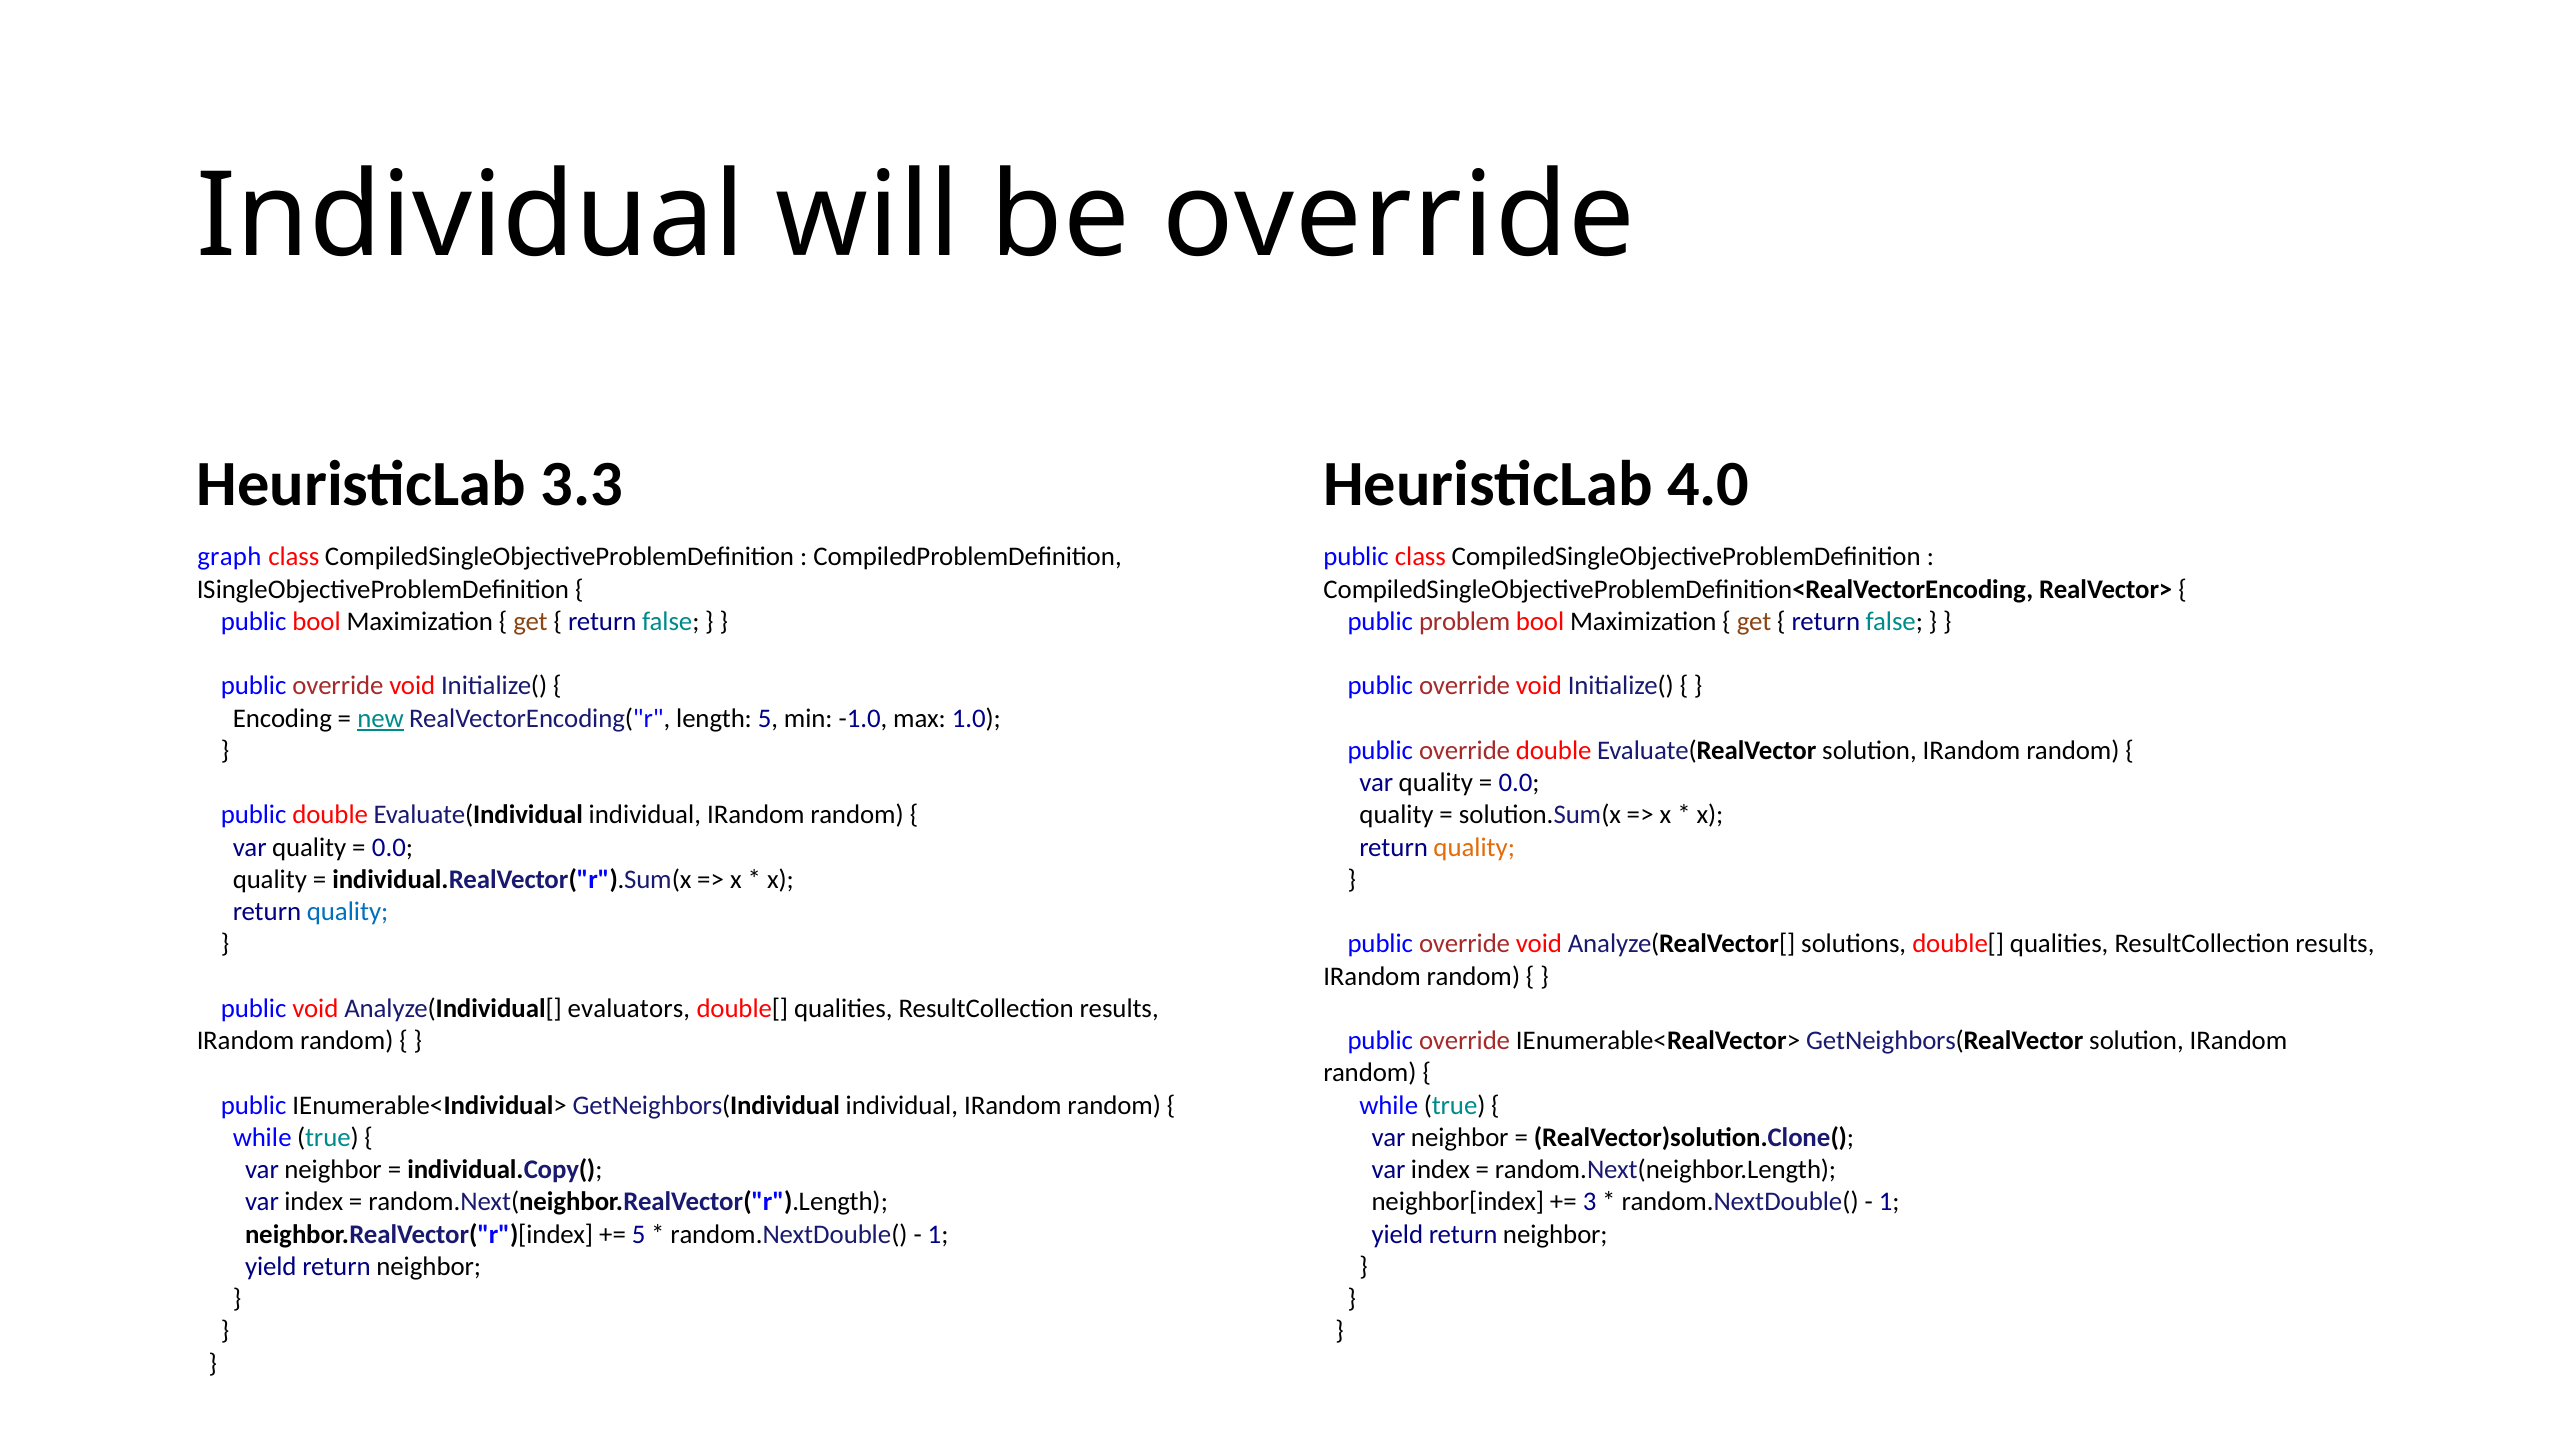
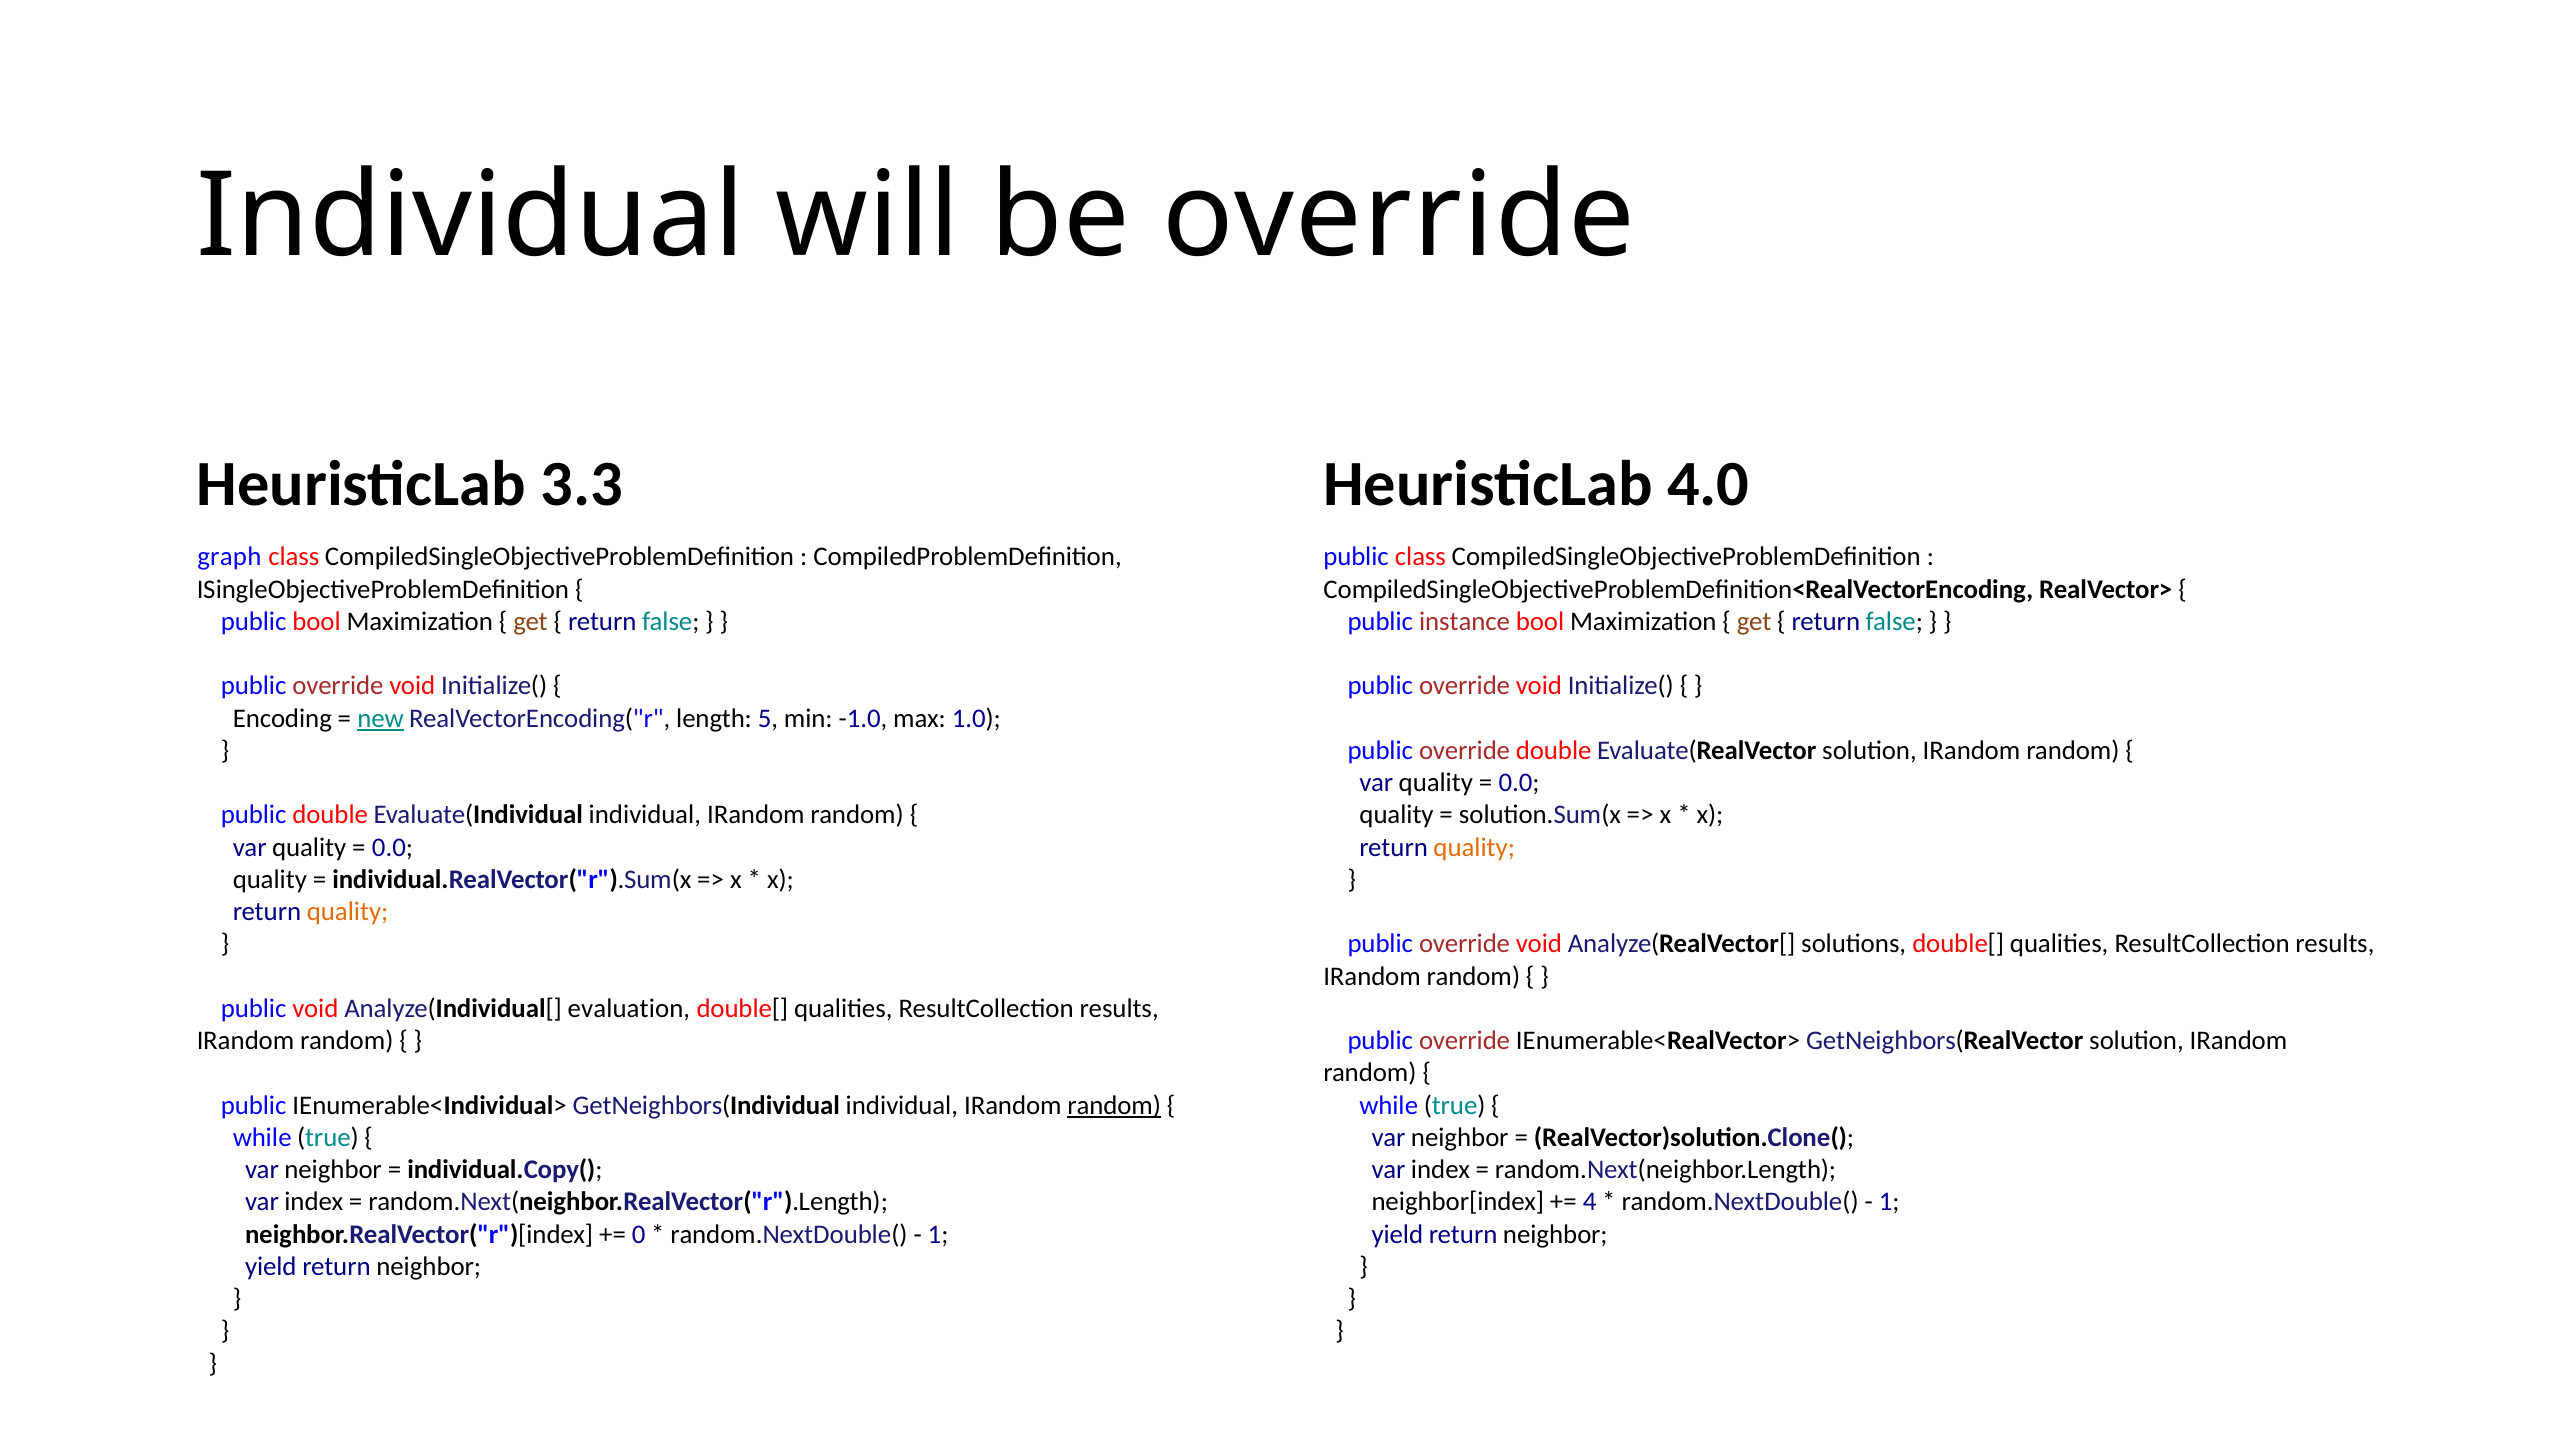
problem: problem -> instance
quality at (348, 912) colour: blue -> orange
evaluators: evaluators -> evaluation
random at (1114, 1105) underline: none -> present
3: 3 -> 4
5 at (639, 1234): 5 -> 0
